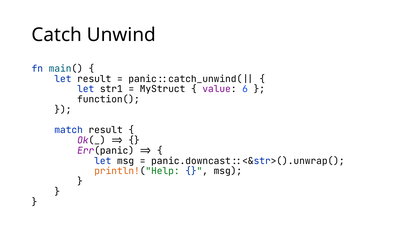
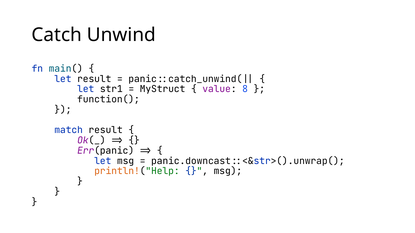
6: 6 -> 8
